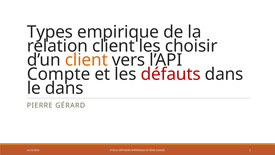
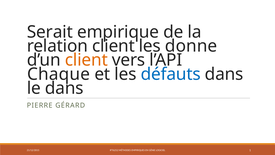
Types: Types -> Serait
choisir: choisir -> donne
Compte: Compte -> Chaque
défauts colour: red -> blue
